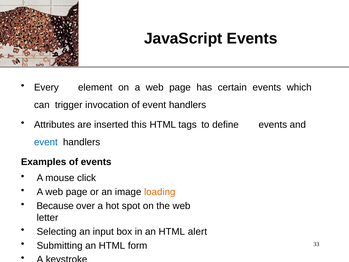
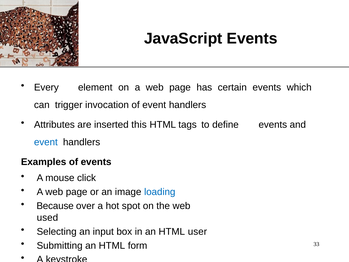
loading colour: orange -> blue
letter: letter -> used
alert: alert -> user
